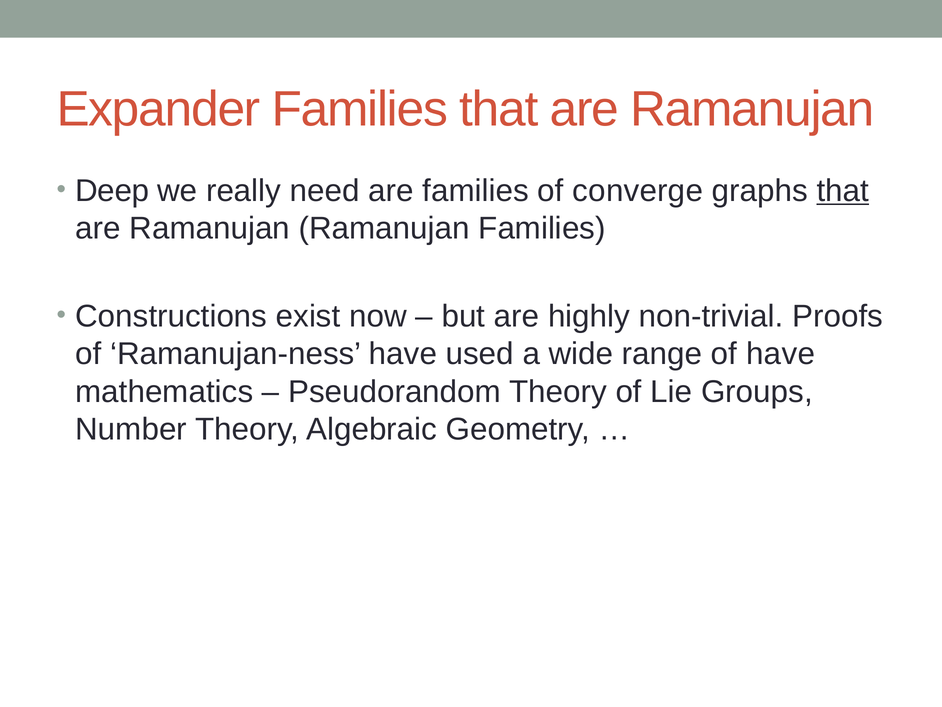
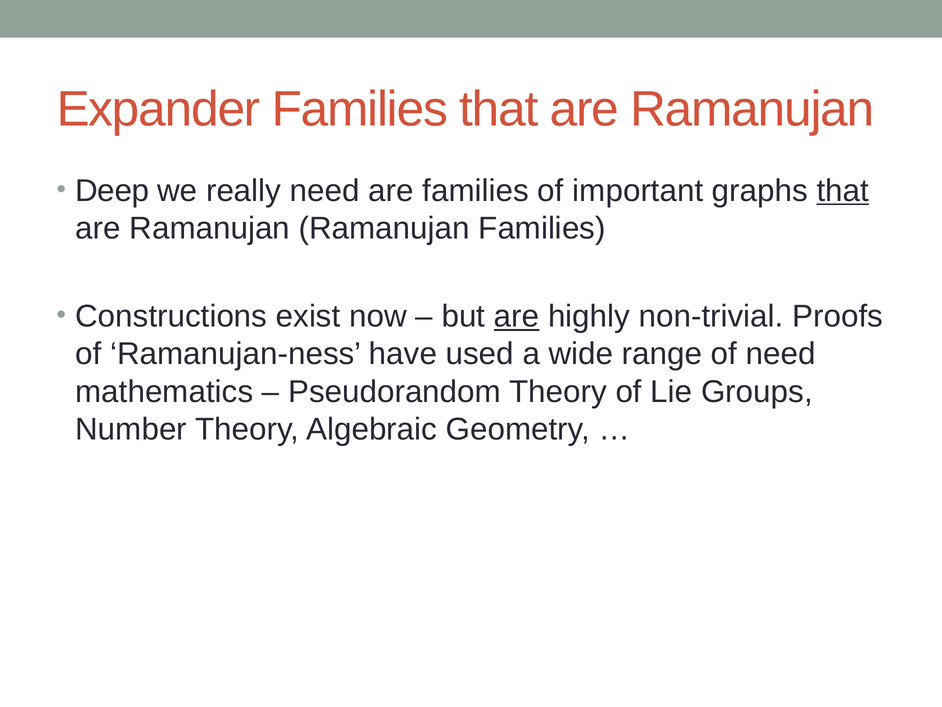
converge: converge -> important
are at (517, 316) underline: none -> present
of have: have -> need
